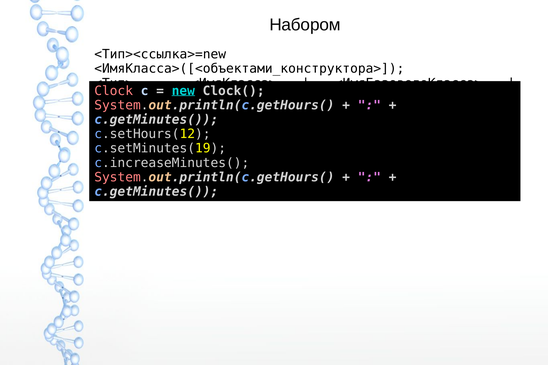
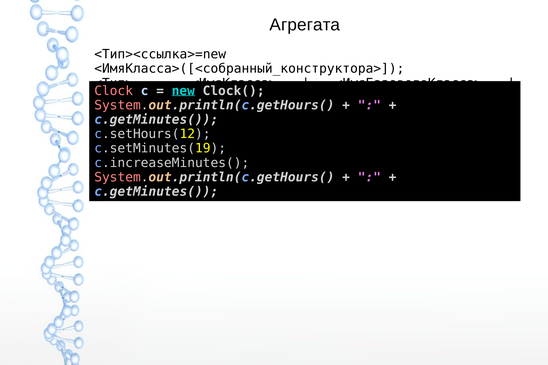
Набором: Набором -> Агрегата
<ИмяКласса>([<объектами_конструктора>: <ИмяКласса>([<объектами_конструктора> -> <ИмяКласса>([<собранный_конструктора>
